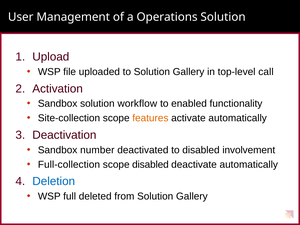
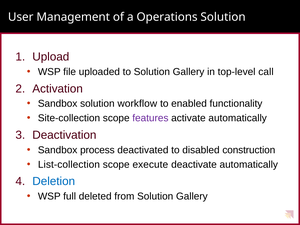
features colour: orange -> purple
number: number -> process
involvement: involvement -> construction
Full-collection: Full-collection -> List-collection
scope disabled: disabled -> execute
